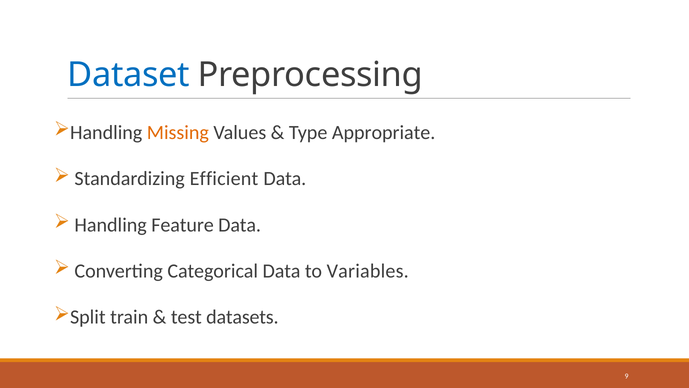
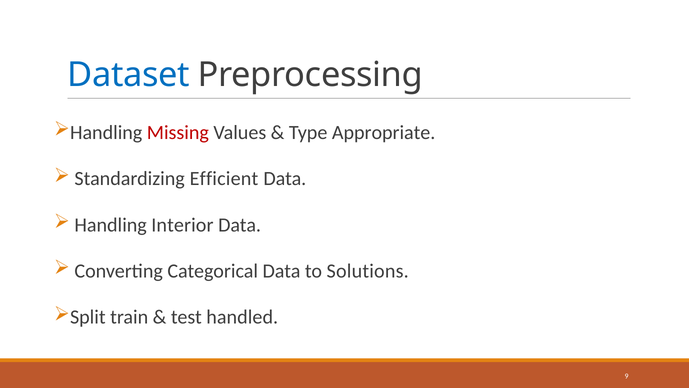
Missing colour: orange -> red
Feature: Feature -> Interior
Variables: Variables -> Solutions
datasets: datasets -> handled
